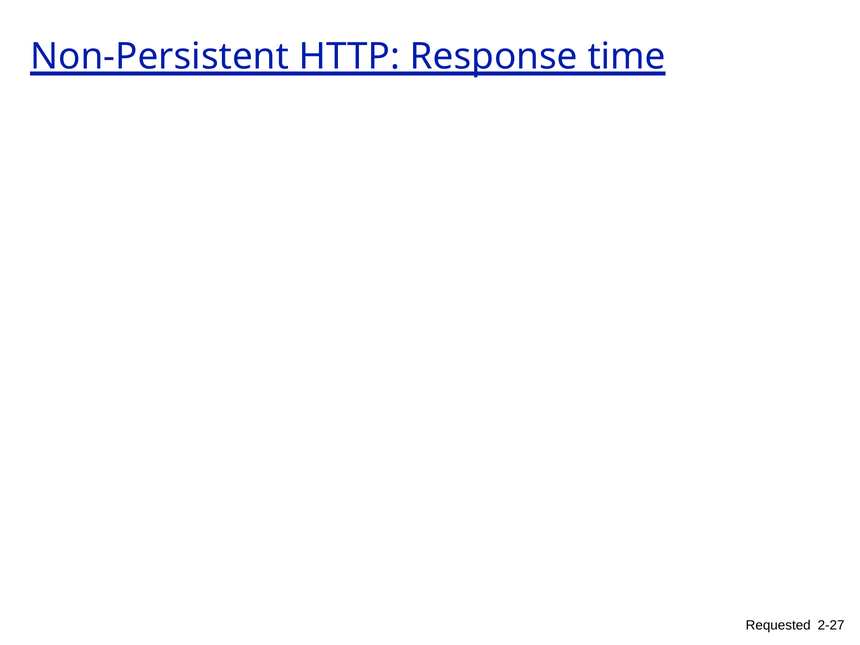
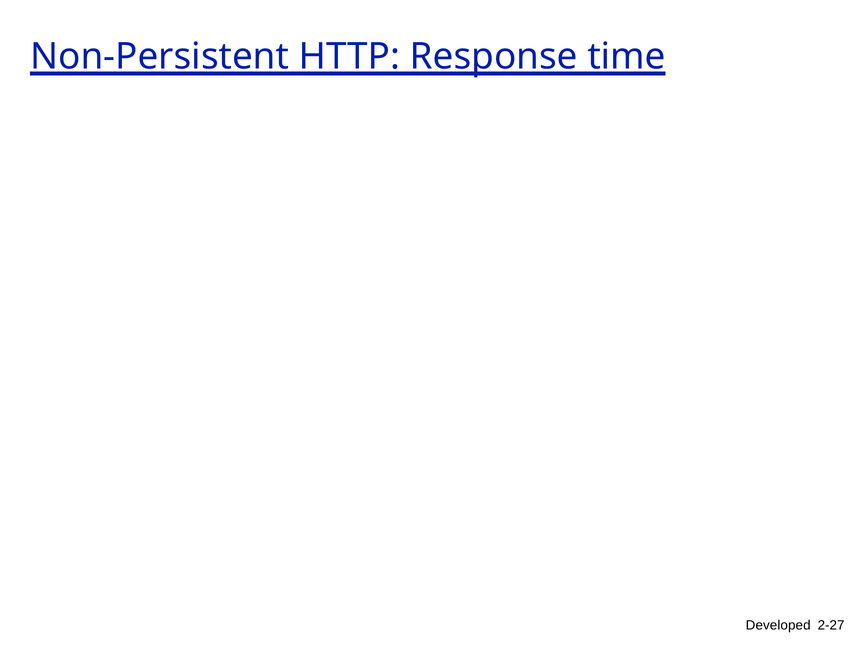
Requested: Requested -> Developed
